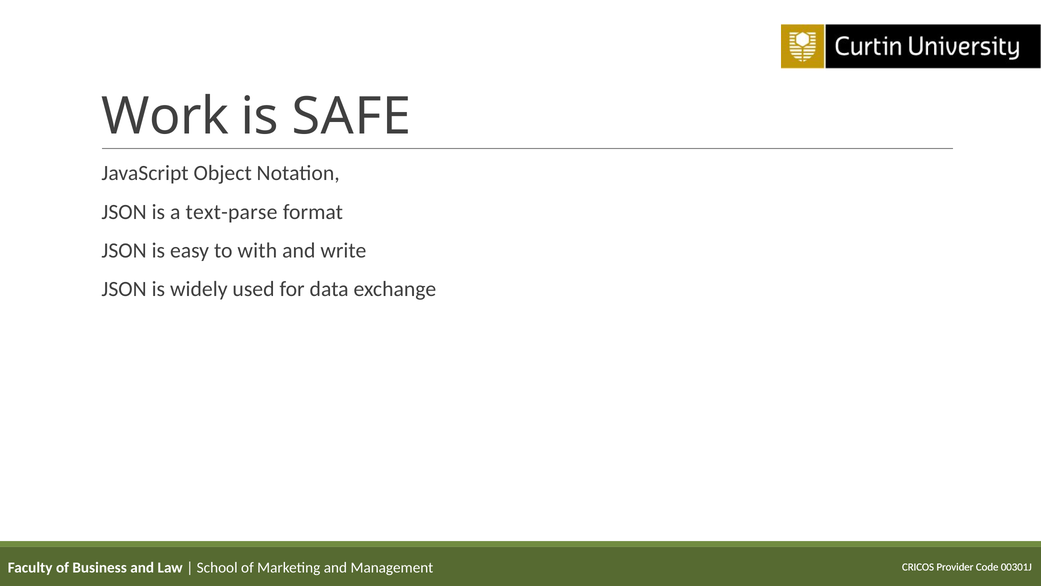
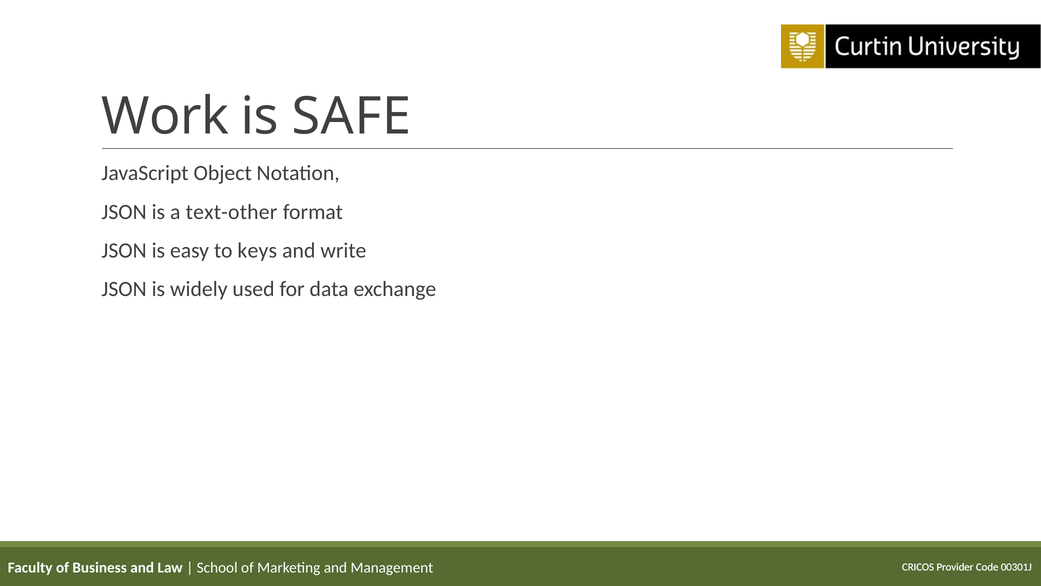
text-parse: text-parse -> text-other
with: with -> keys
